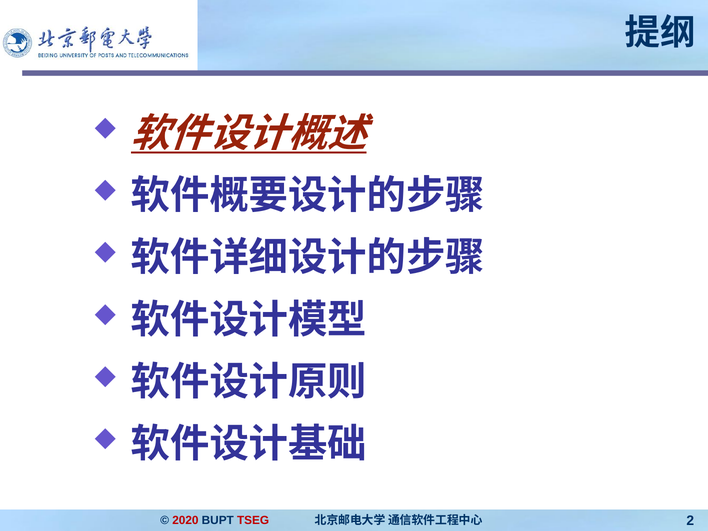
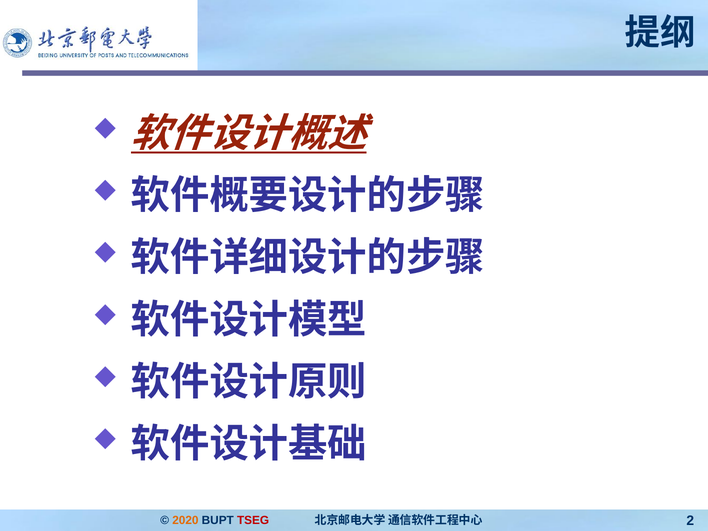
2020 colour: red -> orange
